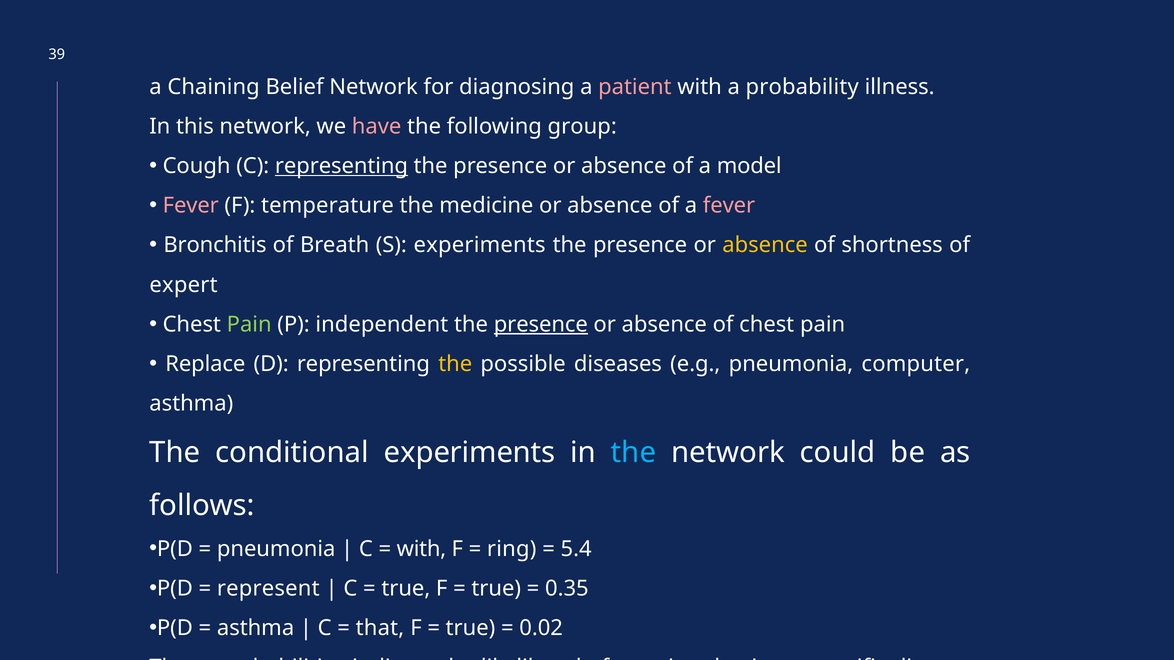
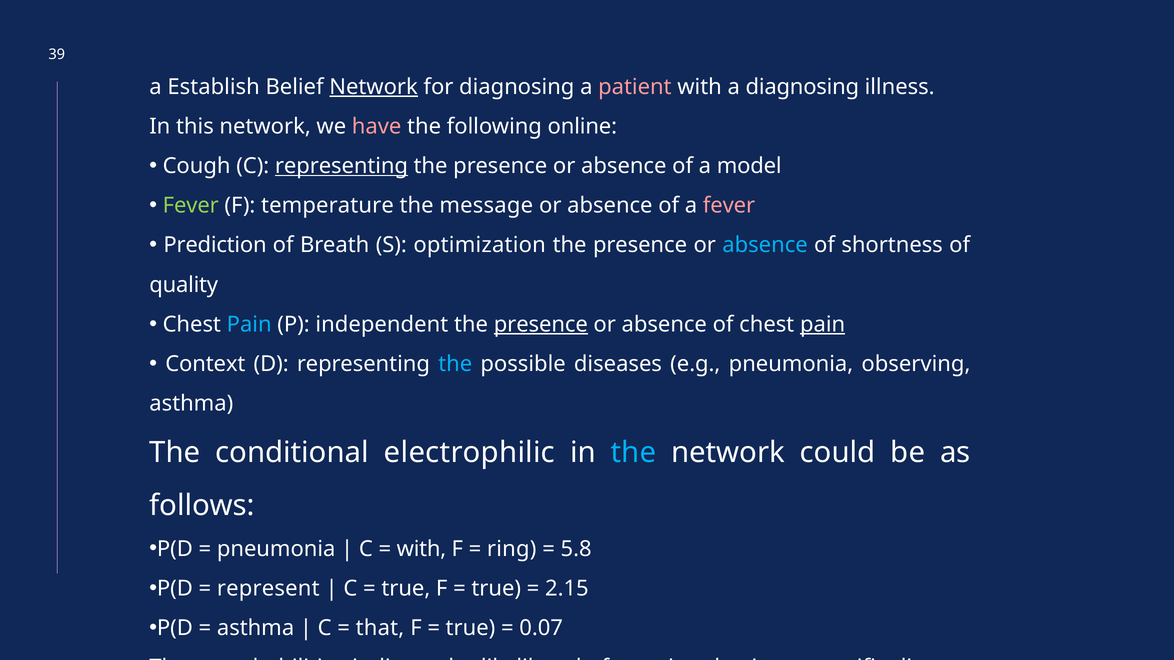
Chaining: Chaining -> Establish
Network at (374, 87) underline: none -> present
a probability: probability -> diagnosing
group: group -> online
Fever at (191, 206) colour: pink -> light green
medicine: medicine -> message
Bronchitis: Bronchitis -> Prediction
S experiments: experiments -> optimization
absence at (765, 245) colour: yellow -> light blue
expert: expert -> quality
Pain at (249, 325) colour: light green -> light blue
pain at (823, 325) underline: none -> present
Replace: Replace -> Context
the at (455, 364) colour: yellow -> light blue
computer: computer -> observing
conditional experiments: experiments -> electrophilic
5.4: 5.4 -> 5.8
0.35: 0.35 -> 2.15
0.02: 0.02 -> 0.07
